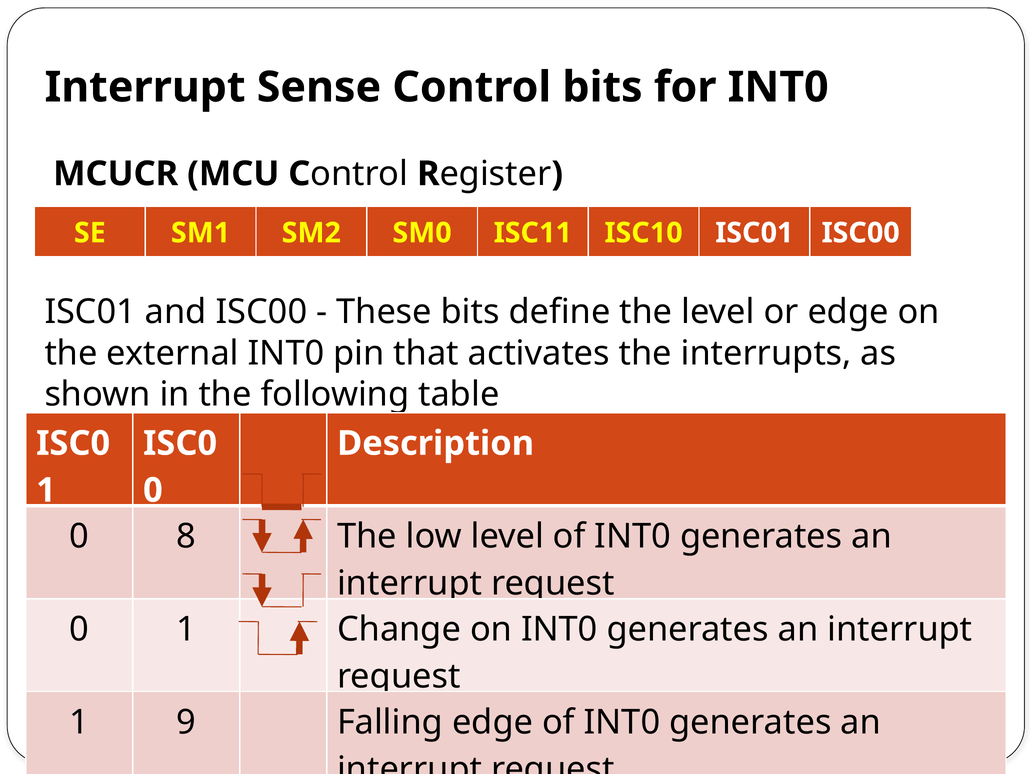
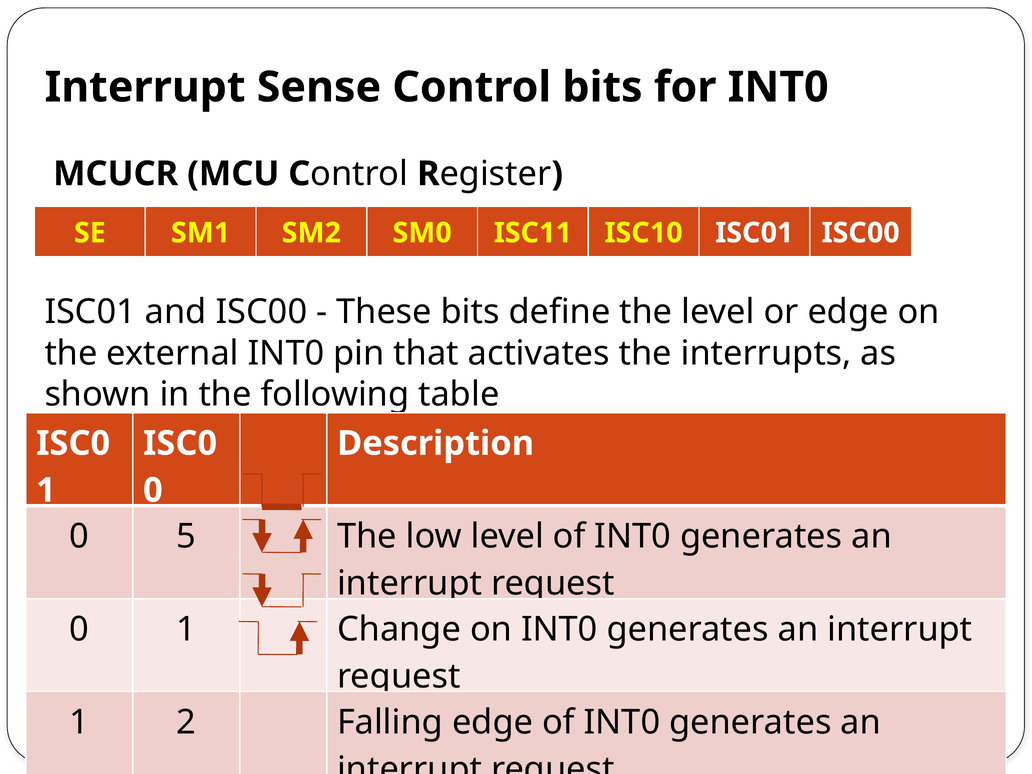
8: 8 -> 5
9: 9 -> 2
